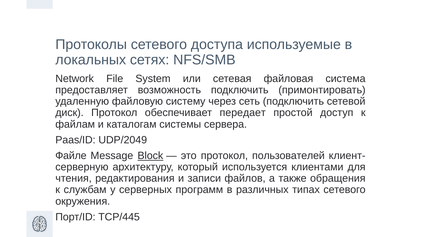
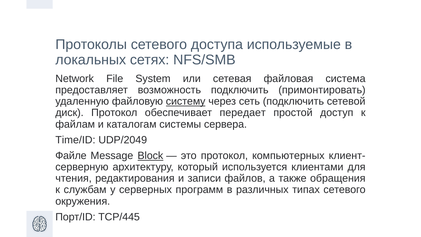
систему underline: none -> present
Paas/ID: Paas/ID -> Time/ID
пользователей: пользователей -> компьютерных
